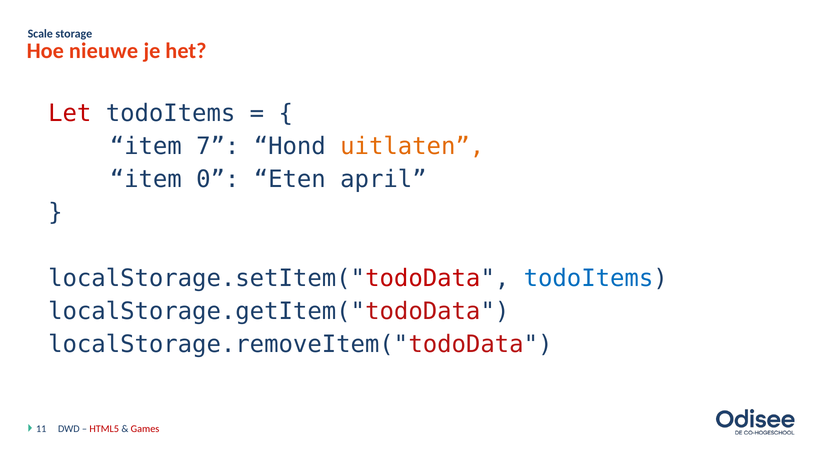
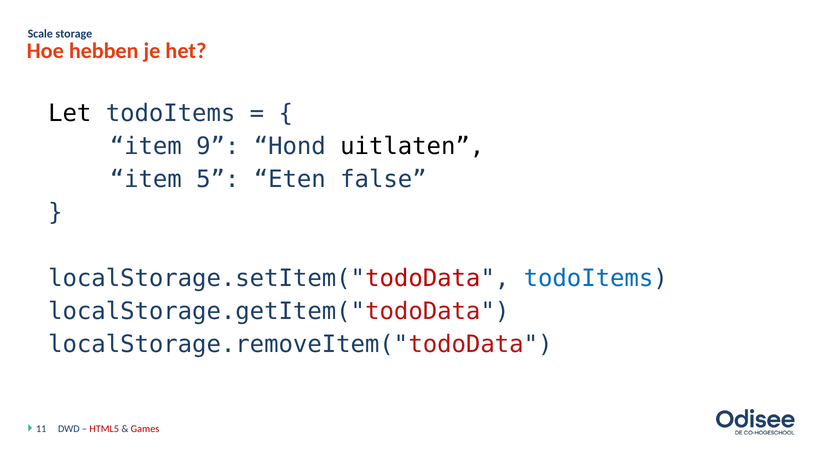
nieuwe: nieuwe -> hebben
Let colour: red -> black
7: 7 -> 9
uitlaten colour: orange -> black
0: 0 -> 5
april: april -> false
